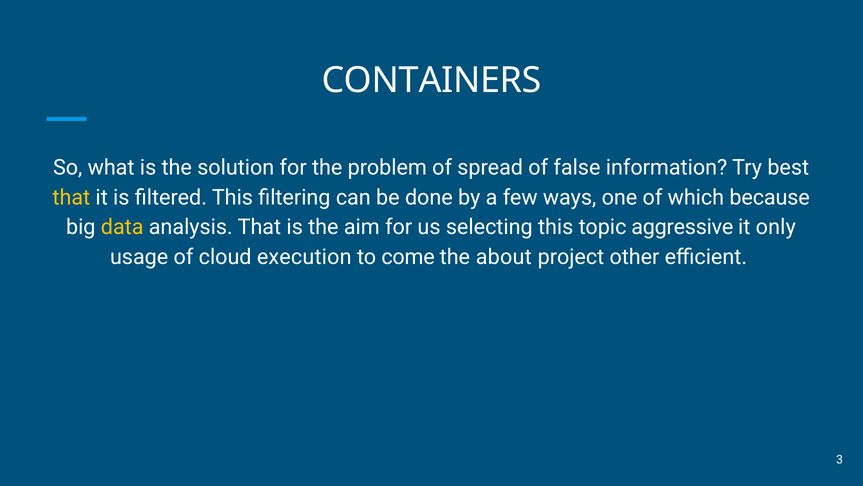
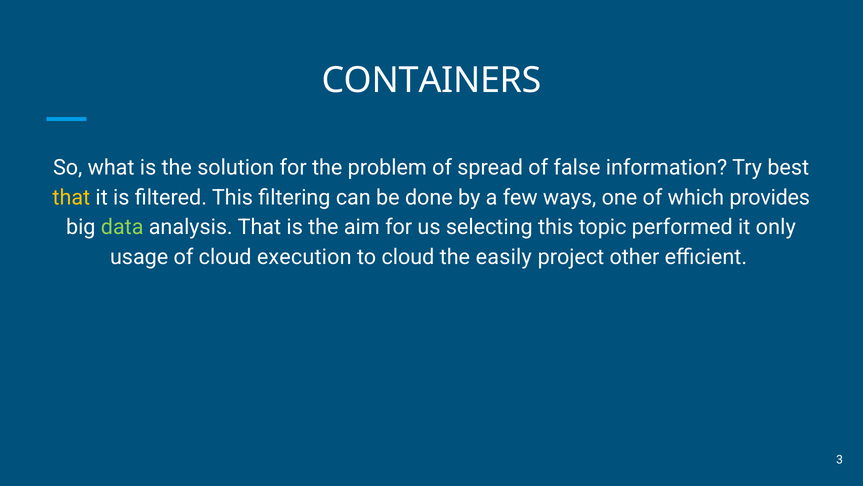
because: because -> provides
data colour: yellow -> light green
aggressive: aggressive -> performed
to come: come -> cloud
about: about -> easily
